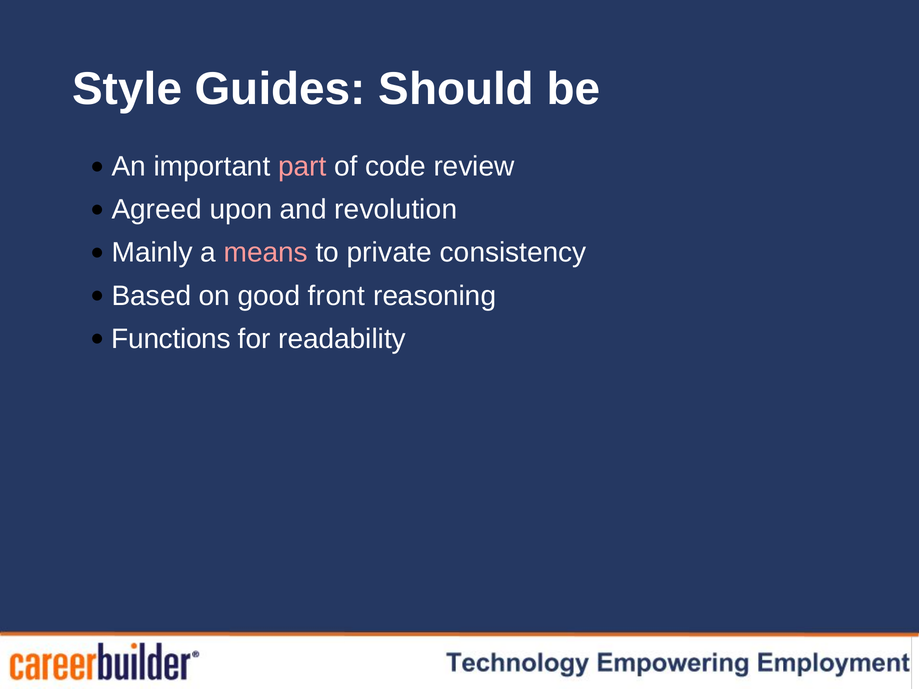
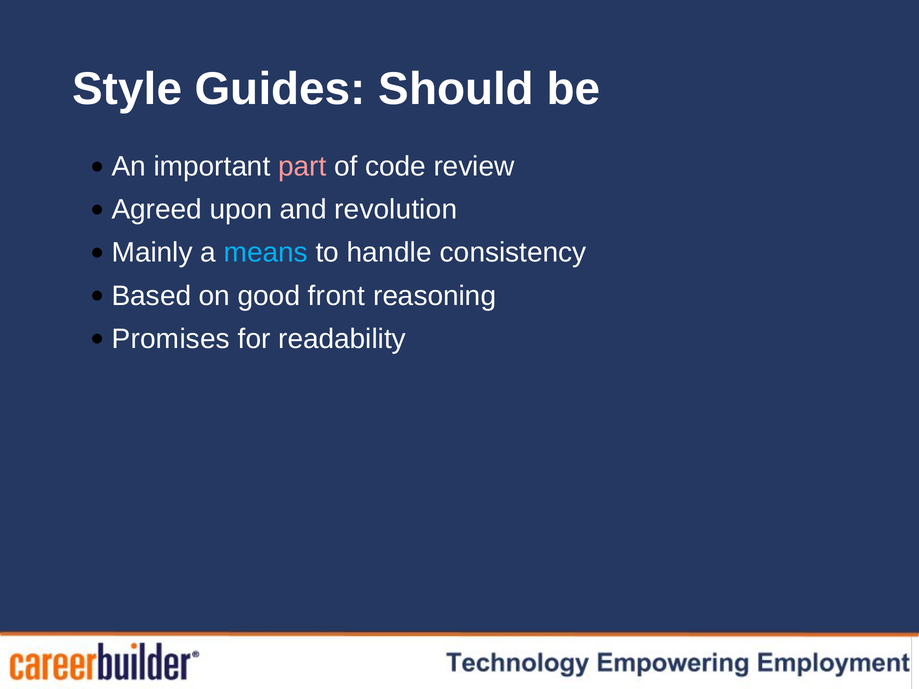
means colour: pink -> light blue
private: private -> handle
Functions: Functions -> Promises
